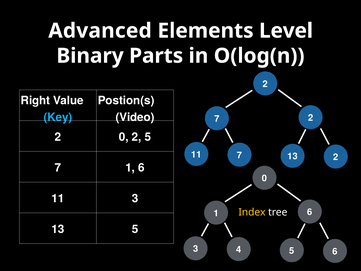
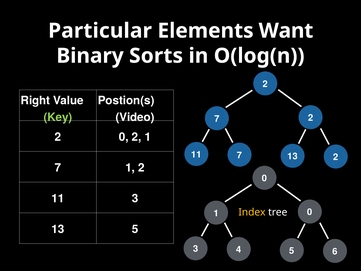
Advanced: Advanced -> Particular
Level: Level -> Want
Parts: Parts -> Sorts
Key colour: light blue -> light green
2 5: 5 -> 1
7 1 6: 6 -> 2
6 at (310, 212): 6 -> 0
